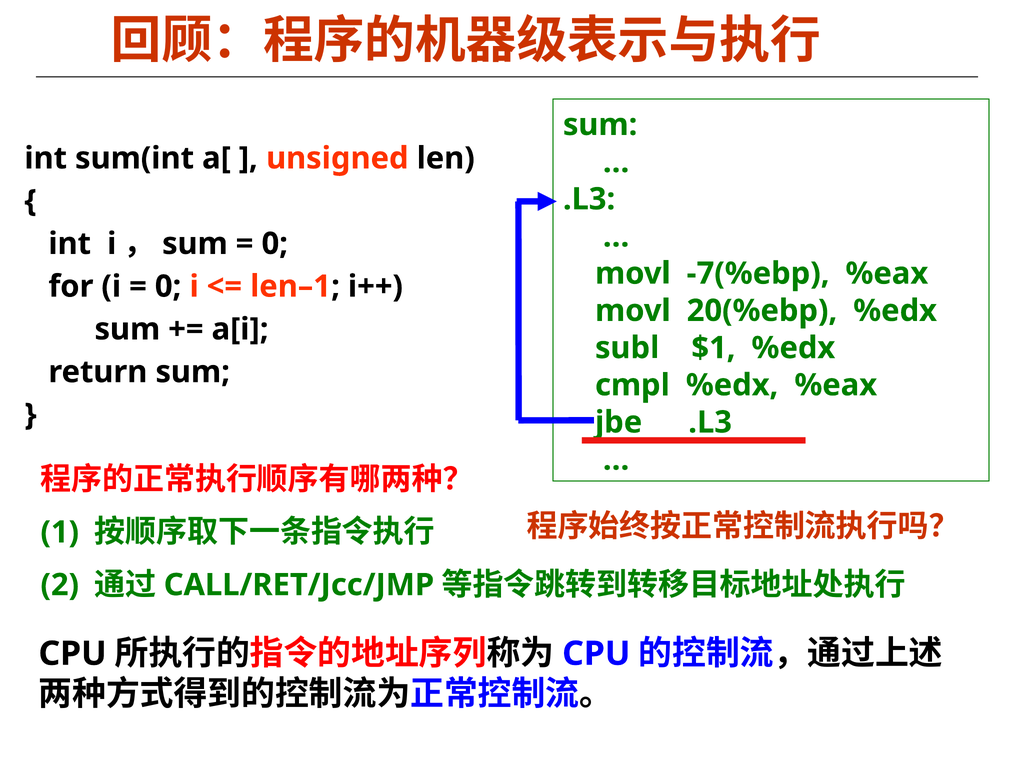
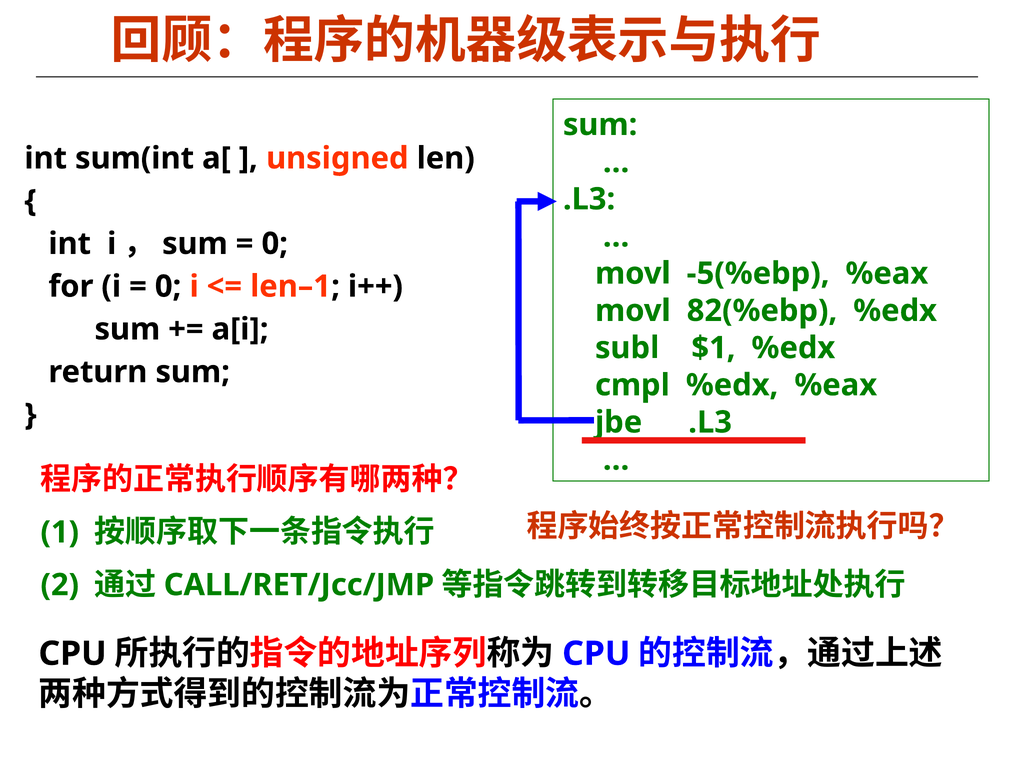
-7(%ebp: -7(%ebp -> -5(%ebp
20(%ebp: 20(%ebp -> 82(%ebp
